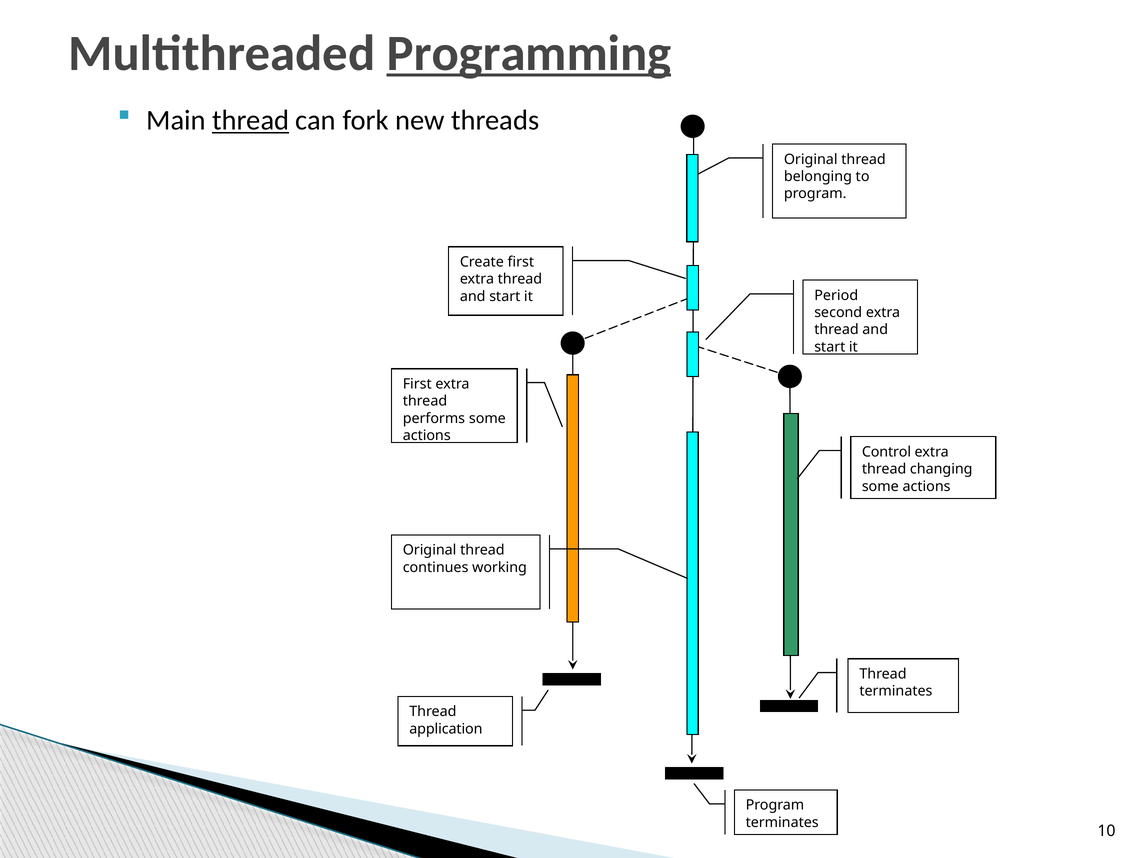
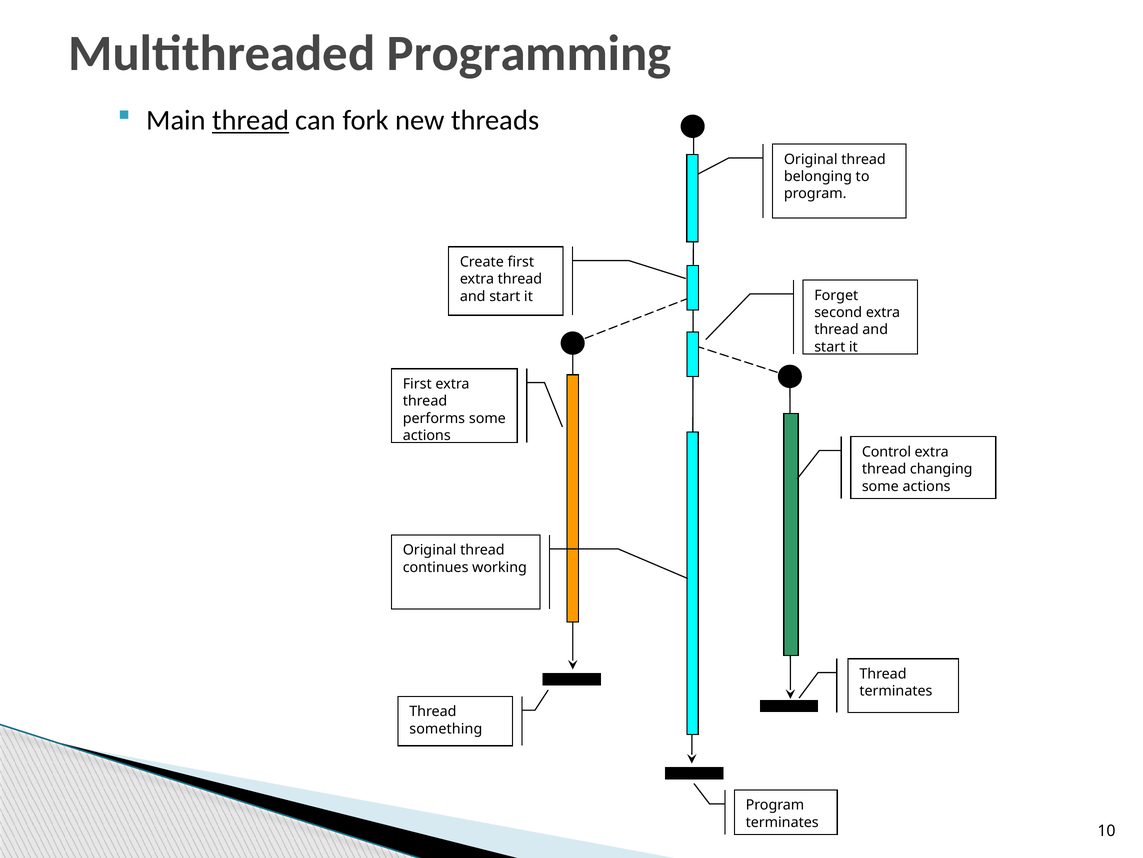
Programming underline: present -> none
Period: Period -> Forget
application: application -> something
